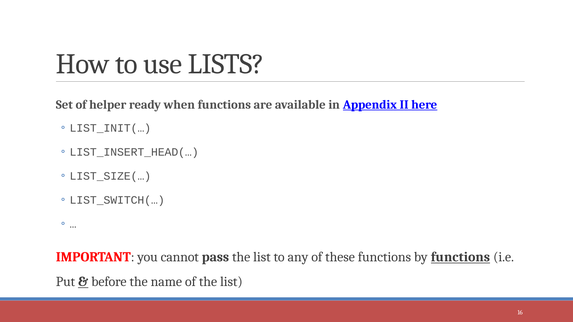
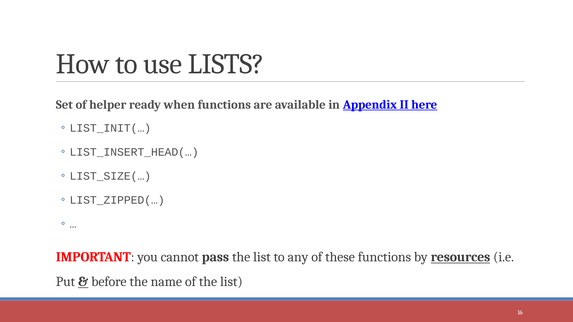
LIST_SWITCH(…: LIST_SWITCH(… -> LIST_ZIPPED(…
by functions: functions -> resources
